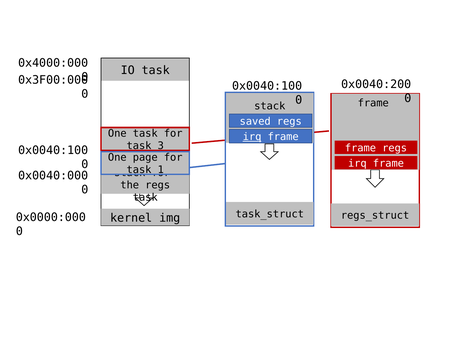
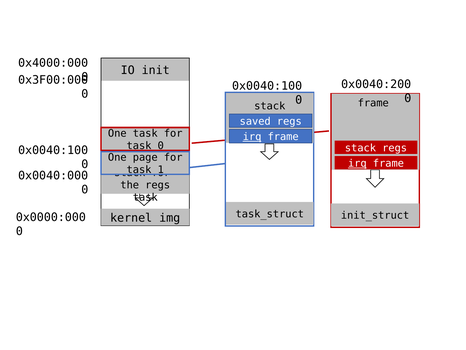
IO task: task -> init
task 3: 3 -> 0
frame at (360, 148): frame -> stack
irq at (357, 163) underline: none -> present
regs_struct: regs_struct -> init_struct
